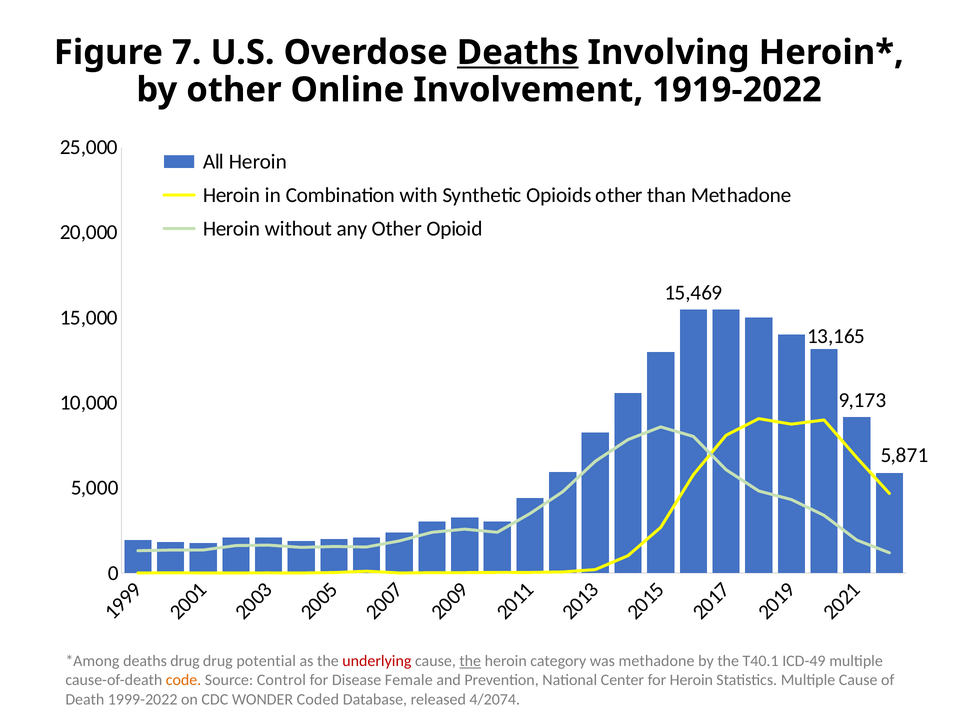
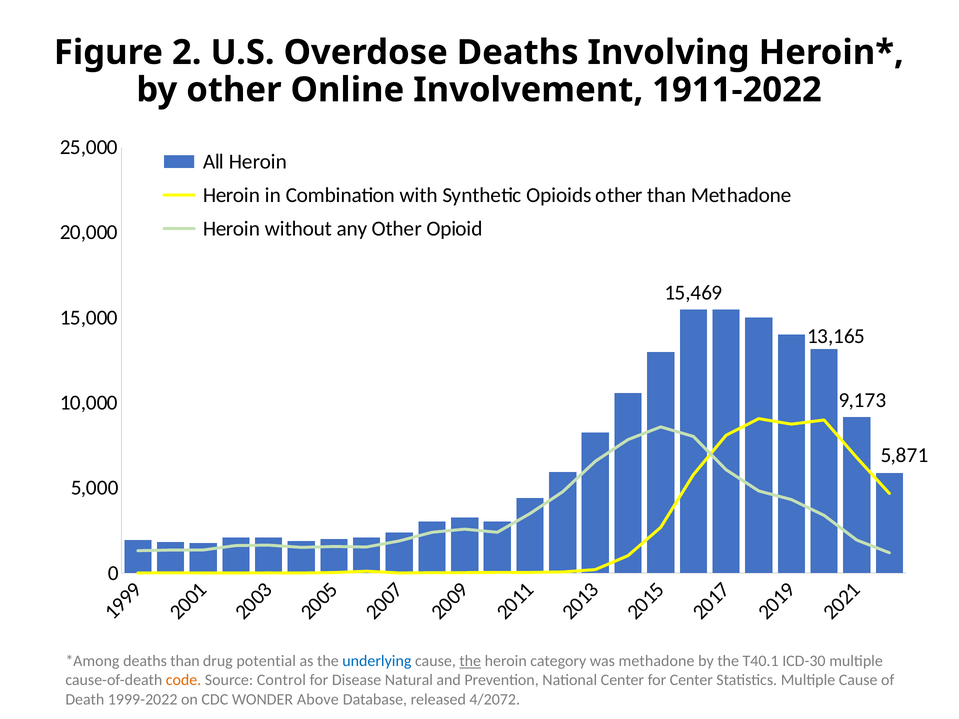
Figure 7: 7 -> 2
Deaths at (518, 52) underline: present -> none
1919-2022: 1919-2022 -> 1911-2022
deaths drug: drug -> than
underlying colour: red -> blue
ICD-49: ICD-49 -> ICD-30
Female: Female -> Natural
for Heroin: Heroin -> Center
Coded: Coded -> Above
4/2074: 4/2074 -> 4/2072
